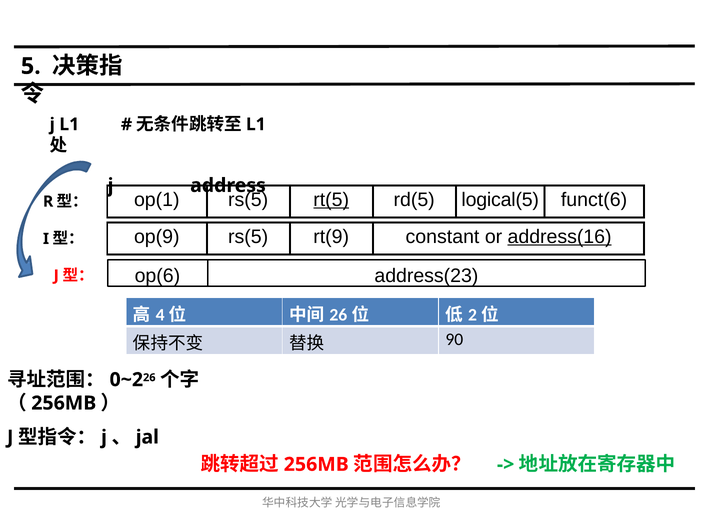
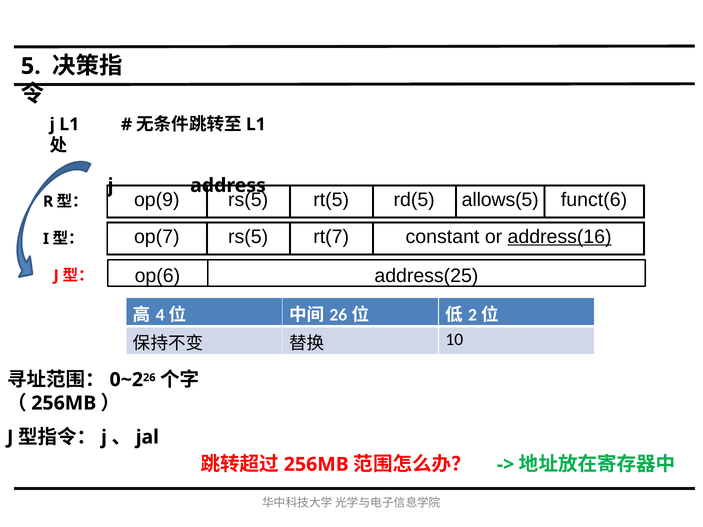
op(1: op(1 -> op(9
rt(5 underline: present -> none
logical(5: logical(5 -> allows(5
op(9: op(9 -> op(7
rt(9: rt(9 -> rt(7
address(23: address(23 -> address(25
90: 90 -> 10
